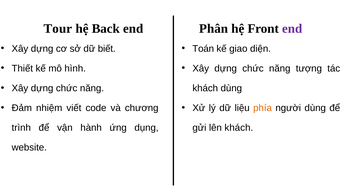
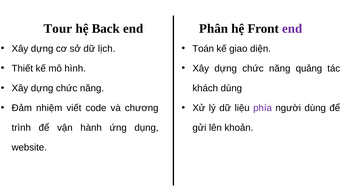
biết: biết -> lịch
tượng: tượng -> quảng
phía colour: orange -> purple
lên khách: khách -> khoản
